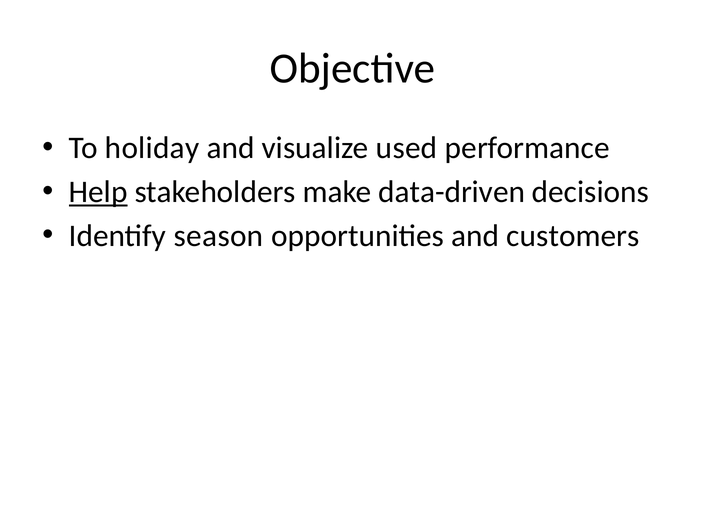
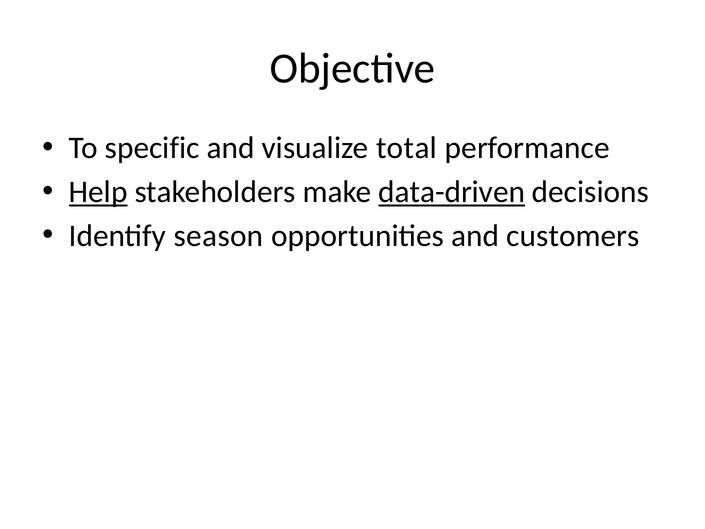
holiday: holiday -> specific
used: used -> total
data-driven underline: none -> present
